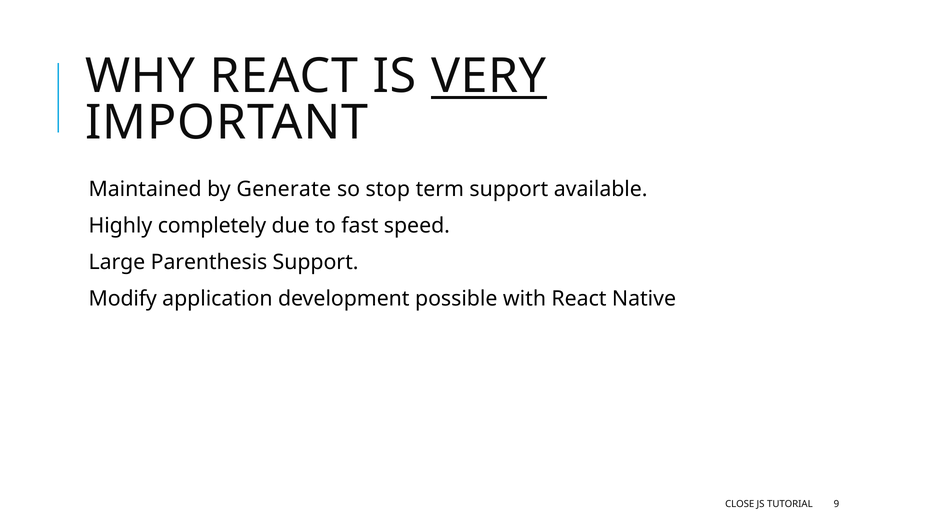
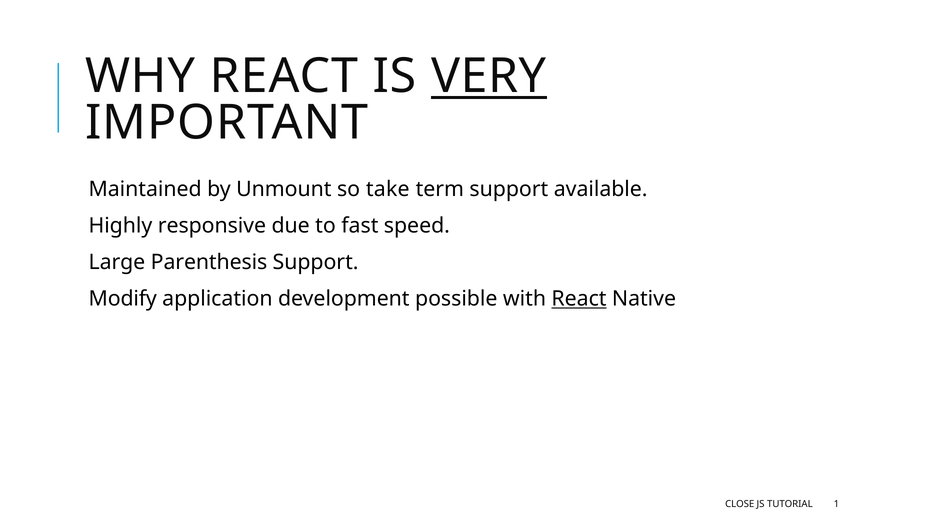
Generate: Generate -> Unmount
stop: stop -> take
completely: completely -> responsive
React at (579, 299) underline: none -> present
9: 9 -> 1
